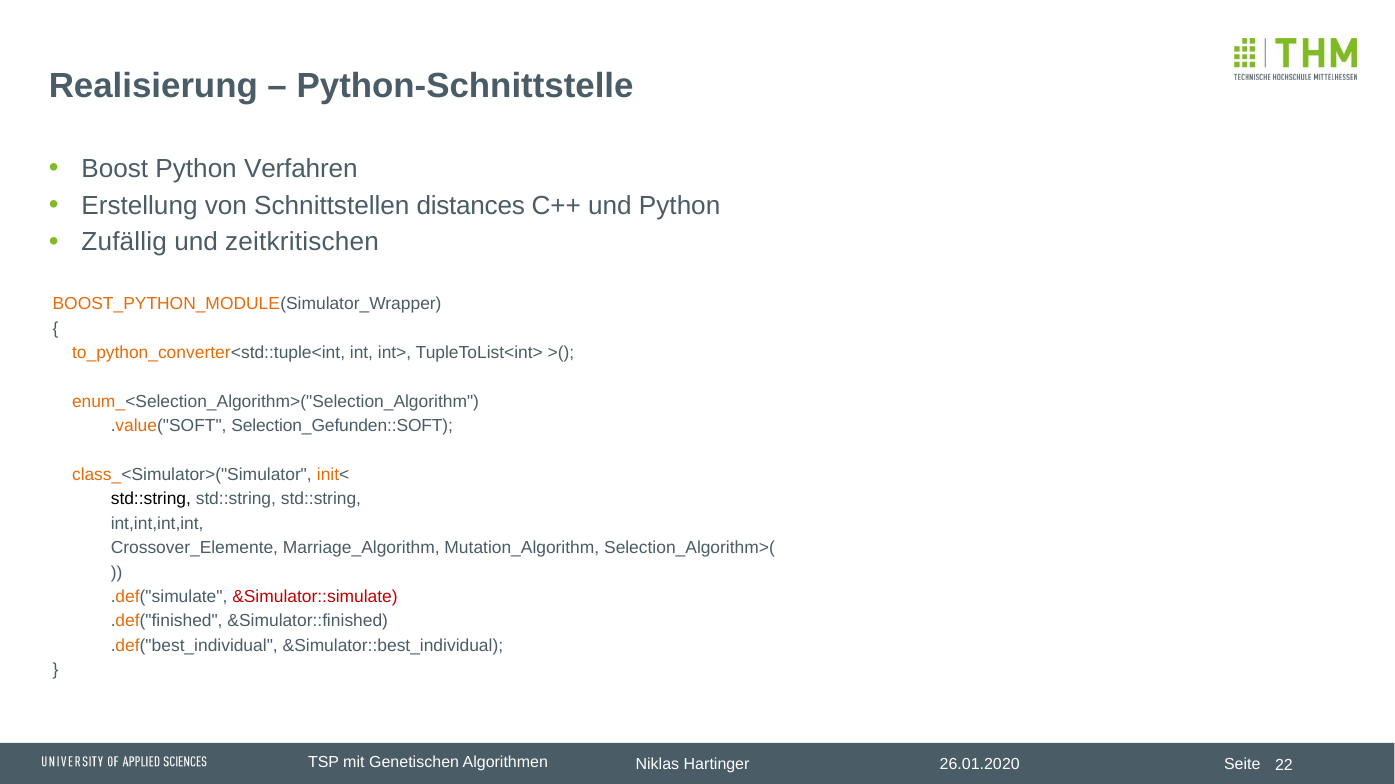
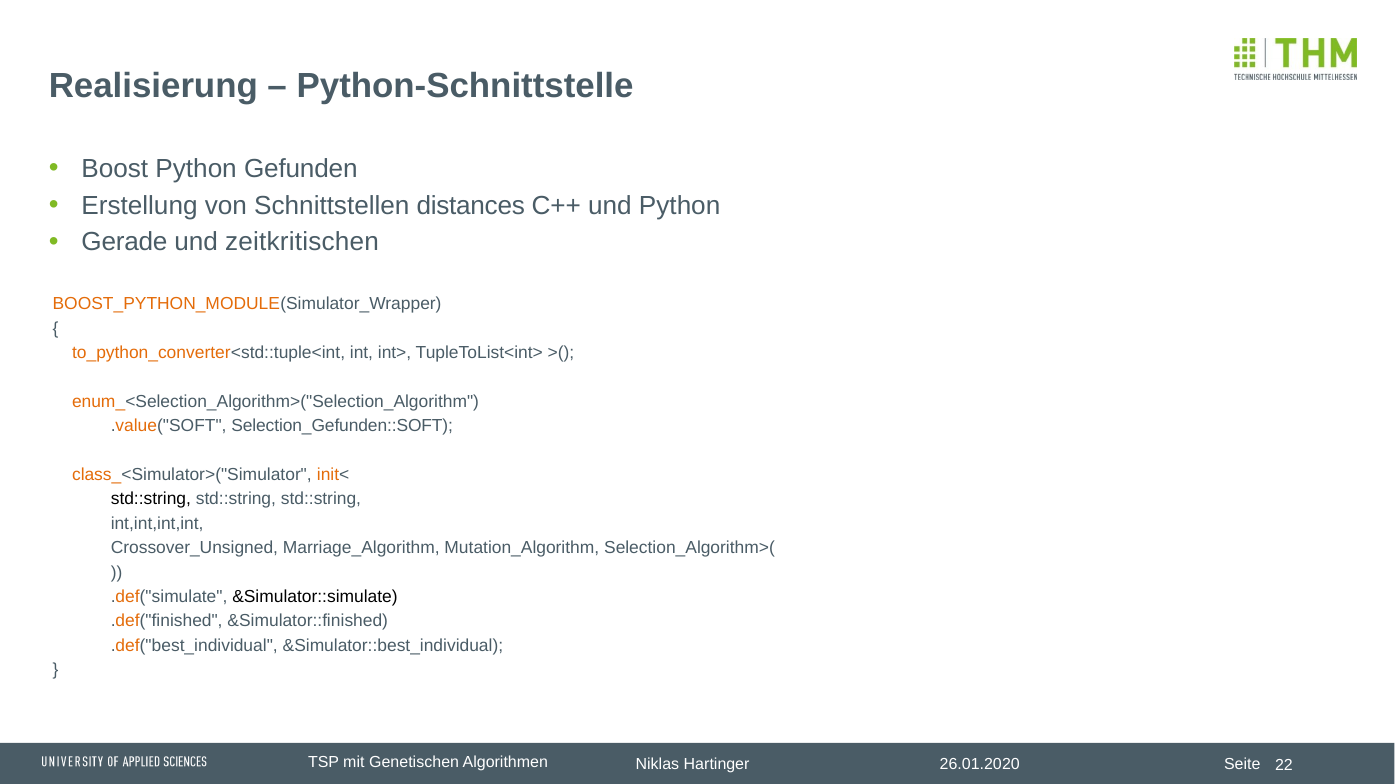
Verfahren: Verfahren -> Gefunden
Zufällig: Zufällig -> Gerade
Crossover_Elemente: Crossover_Elemente -> Crossover_Unsigned
&Simulator::simulate colour: red -> black
